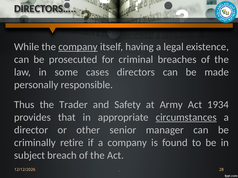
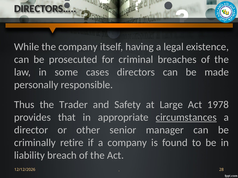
company at (78, 47) underline: present -> none
Army: Army -> Large
1934: 1934 -> 1978
subject: subject -> liability
